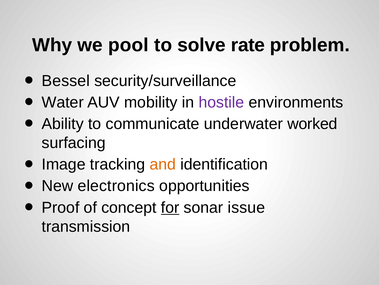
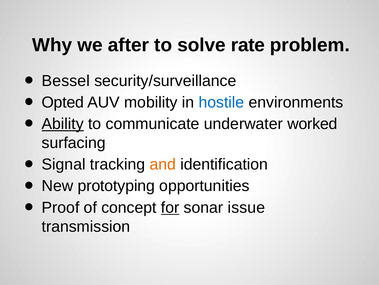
pool: pool -> after
Water: Water -> Opted
hostile colour: purple -> blue
Ability underline: none -> present
Image: Image -> Signal
electronics: electronics -> prototyping
